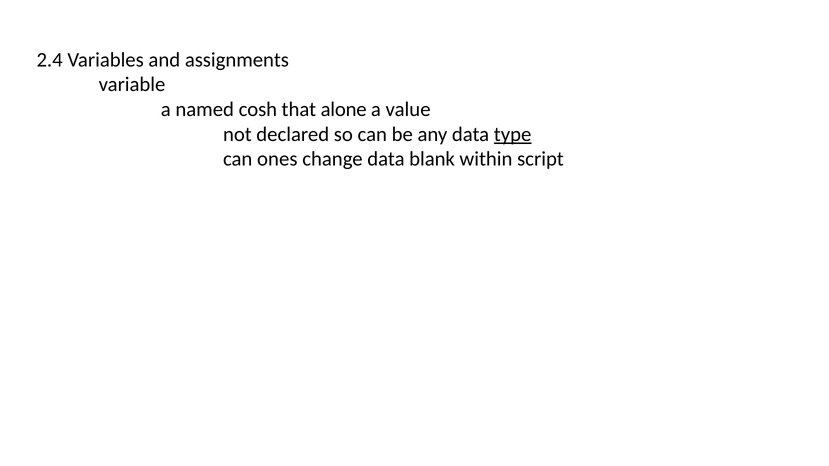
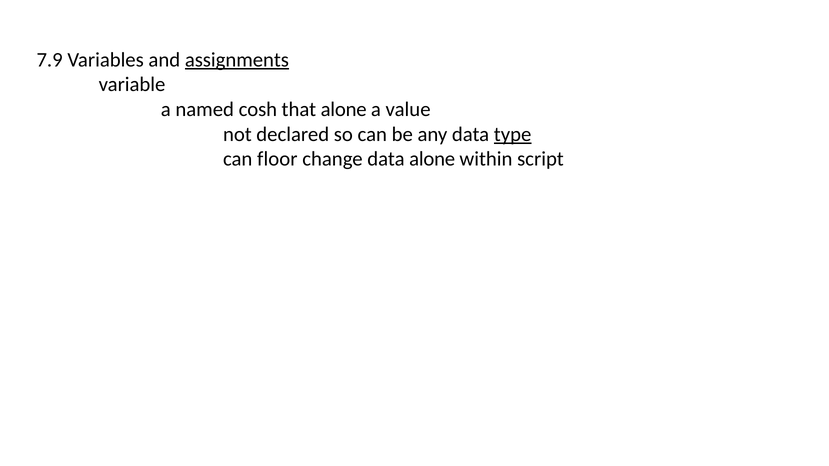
2.4: 2.4 -> 7.9
assignments underline: none -> present
ones: ones -> floor
data blank: blank -> alone
